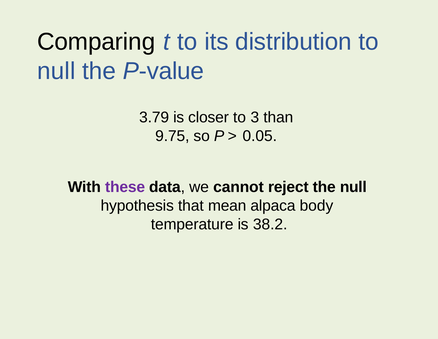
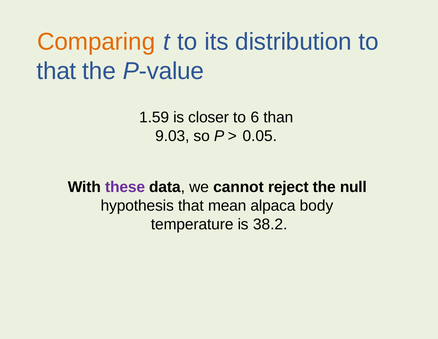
Comparing colour: black -> orange
null at (56, 71): null -> that
3.79: 3.79 -> 1.59
3: 3 -> 6
9.75: 9.75 -> 9.03
